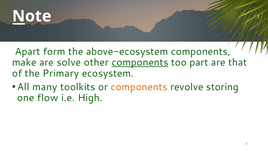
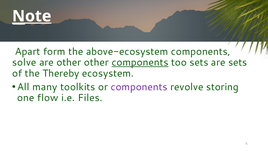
Note underline: none -> present
make: make -> solve
are solve: solve -> other
too part: part -> sets
are that: that -> sets
Primary: Primary -> Thereby
components at (139, 87) colour: orange -> purple
High: High -> Files
